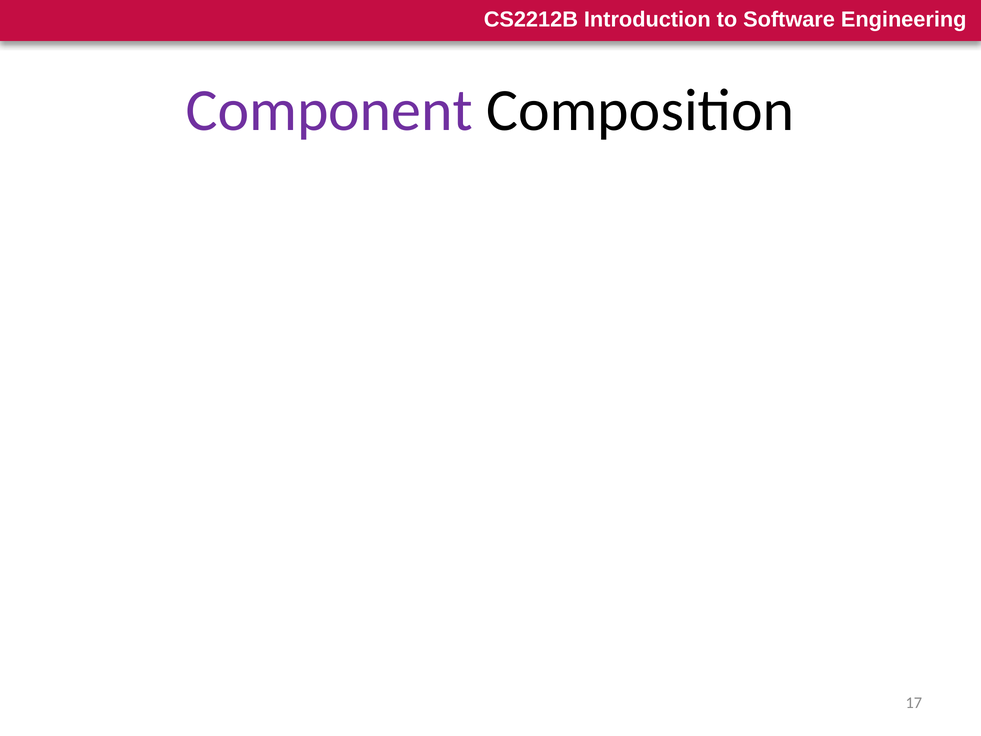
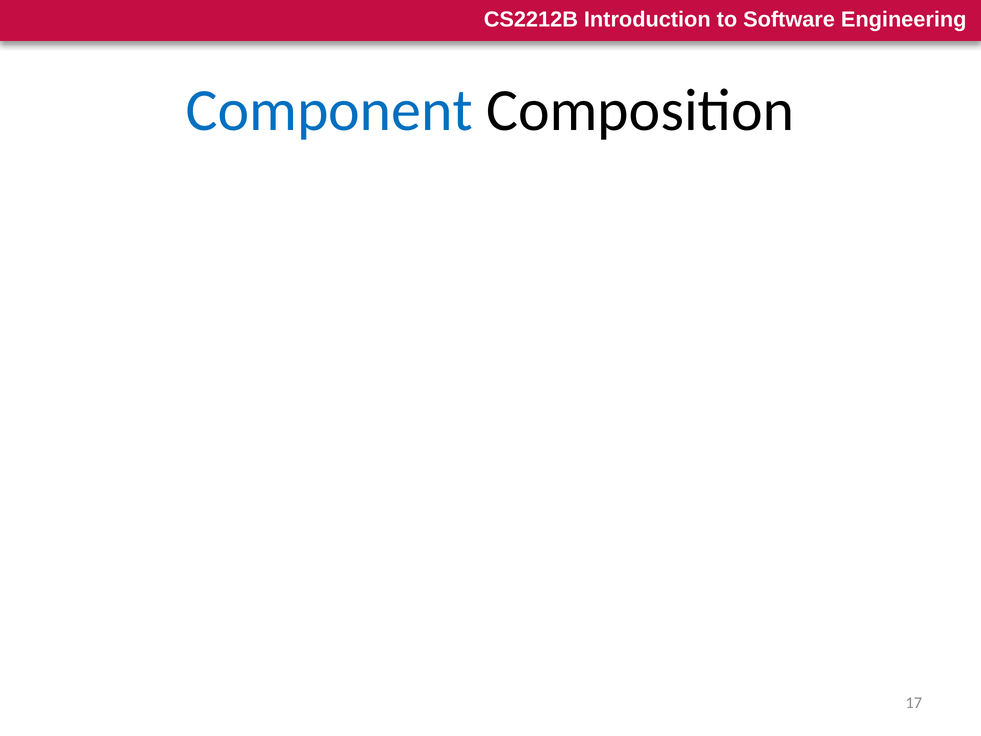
Component at (329, 110) colour: purple -> blue
